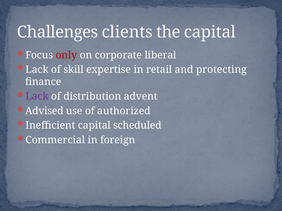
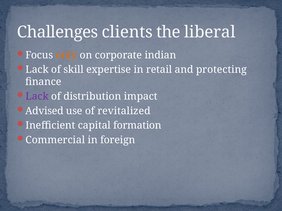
the capital: capital -> liberal
only colour: red -> orange
liberal: liberal -> indian
advent: advent -> impact
authorized: authorized -> revitalized
scheduled: scheduled -> formation
